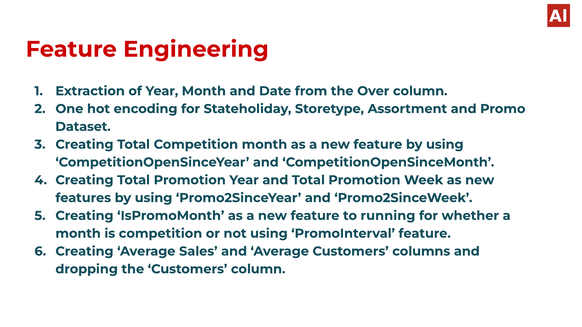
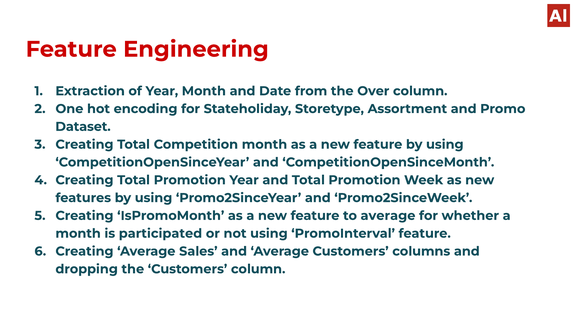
to running: running -> average
is competition: competition -> participated
